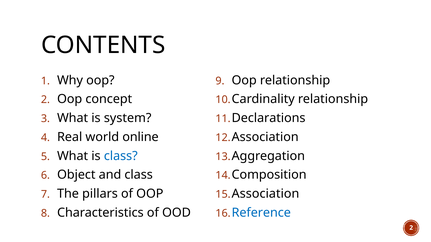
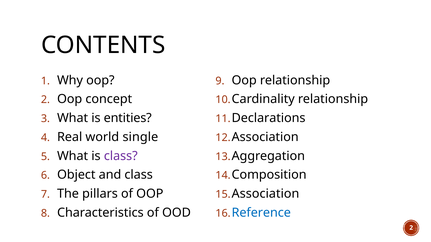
system: system -> entities
online: online -> single
class at (121, 156) colour: blue -> purple
